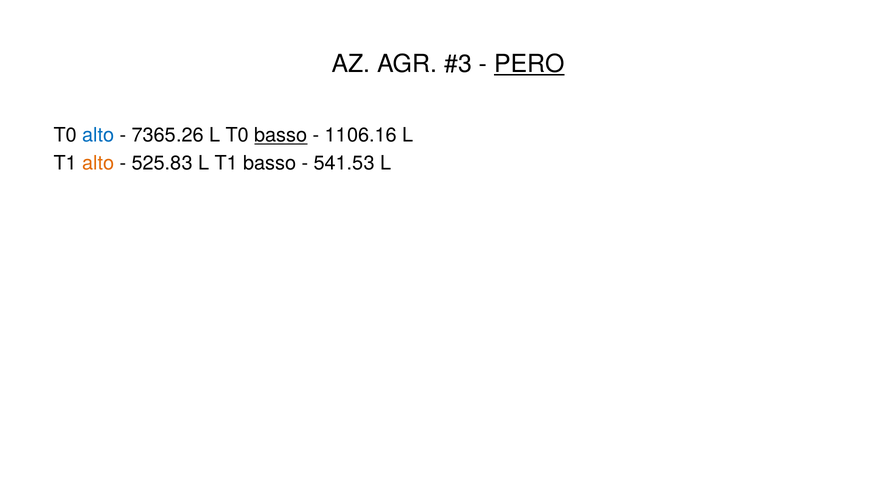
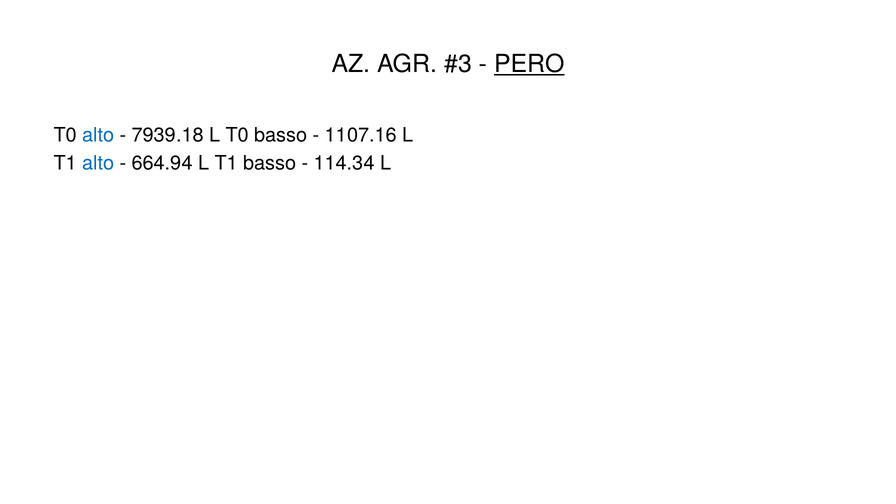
7365.26: 7365.26 -> 7939.18
basso at (281, 135) underline: present -> none
1106.16: 1106.16 -> 1107.16
alto at (98, 163) colour: orange -> blue
525.83: 525.83 -> 664.94
541.53: 541.53 -> 114.34
